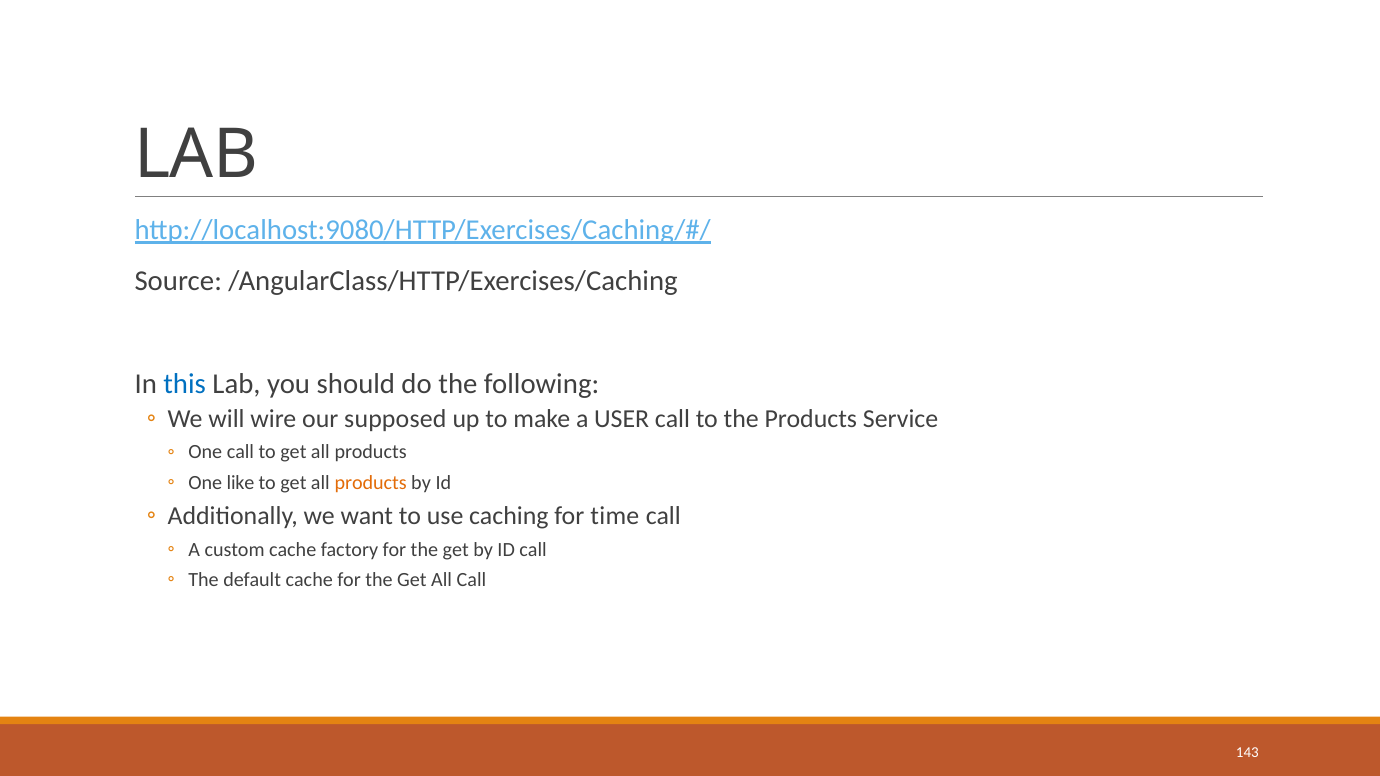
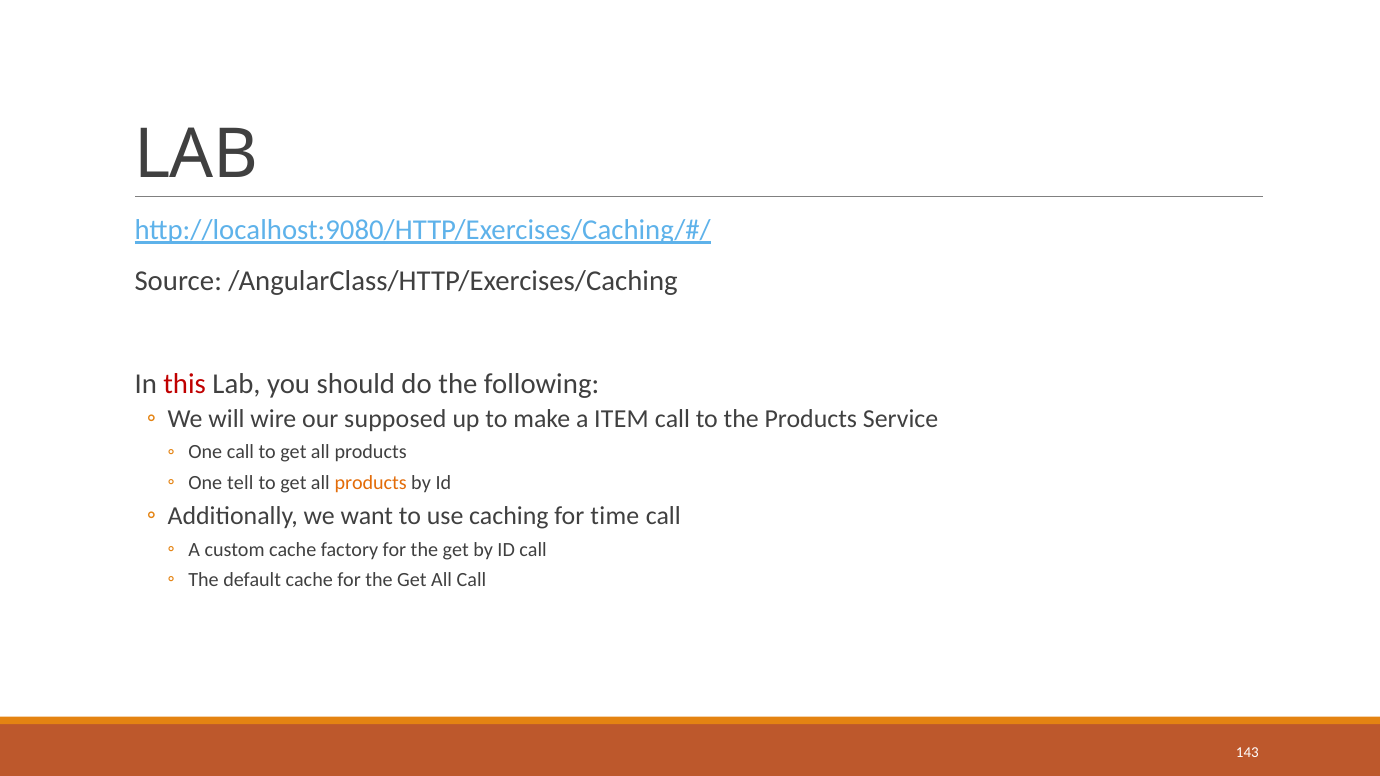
this colour: blue -> red
USER: USER -> ITEM
like: like -> tell
